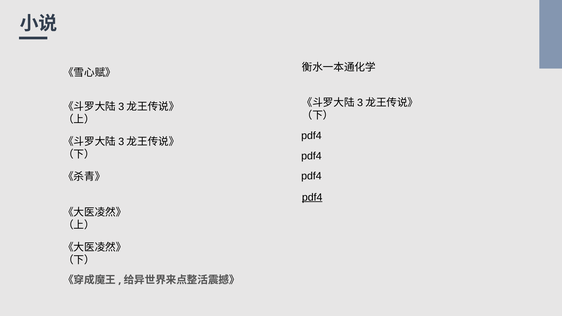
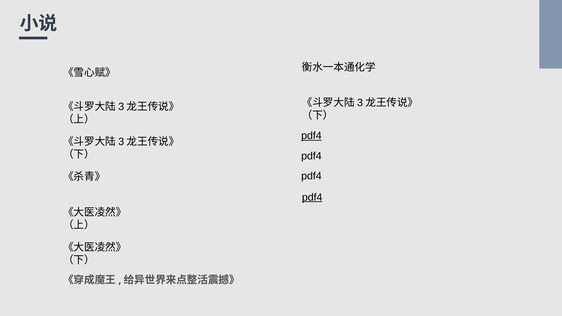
pdf4 at (311, 136) underline: none -> present
